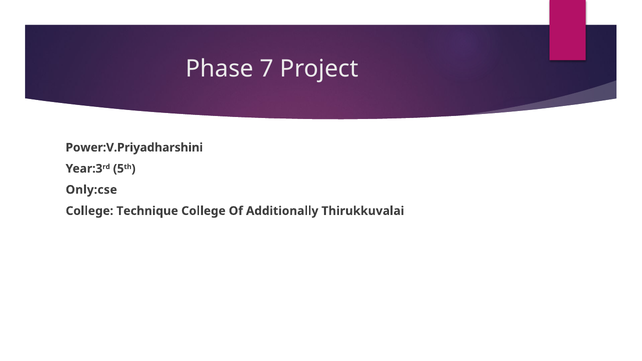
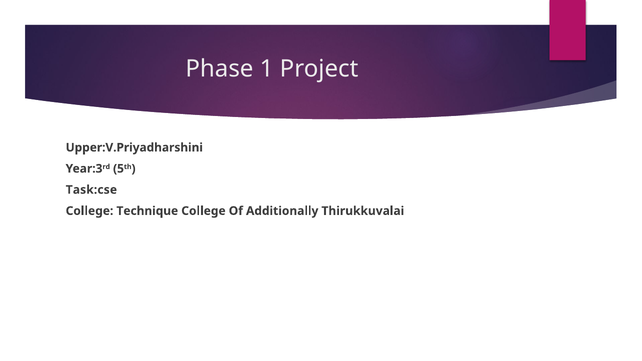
7: 7 -> 1
Power:V.Priyadharshini: Power:V.Priyadharshini -> Upper:V.Priyadharshini
Only:cse: Only:cse -> Task:cse
